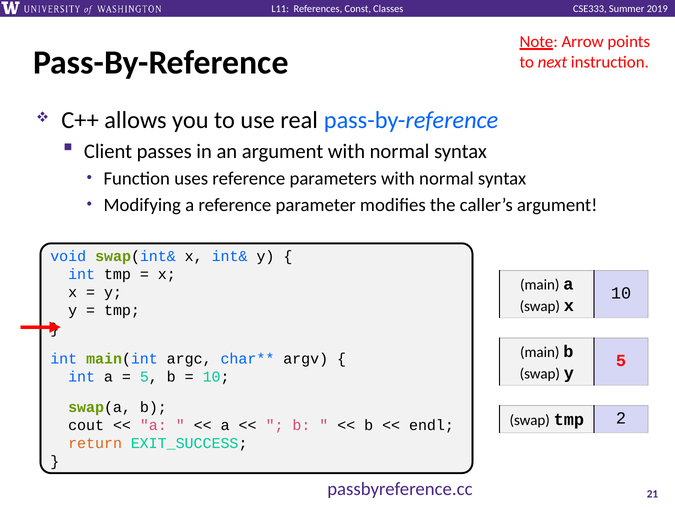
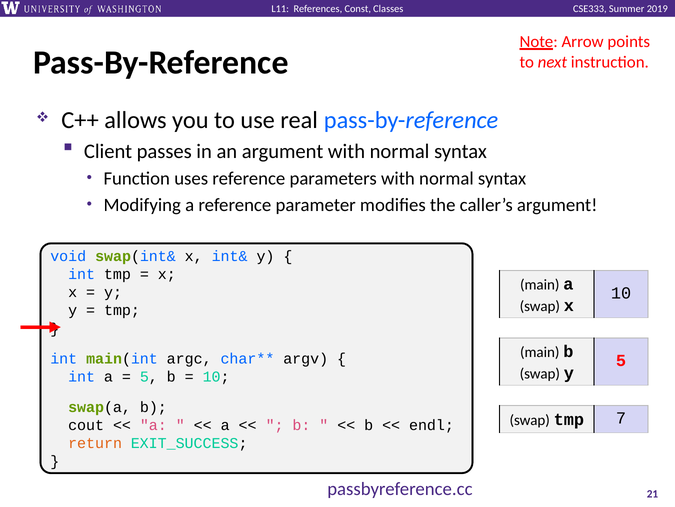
2: 2 -> 7
